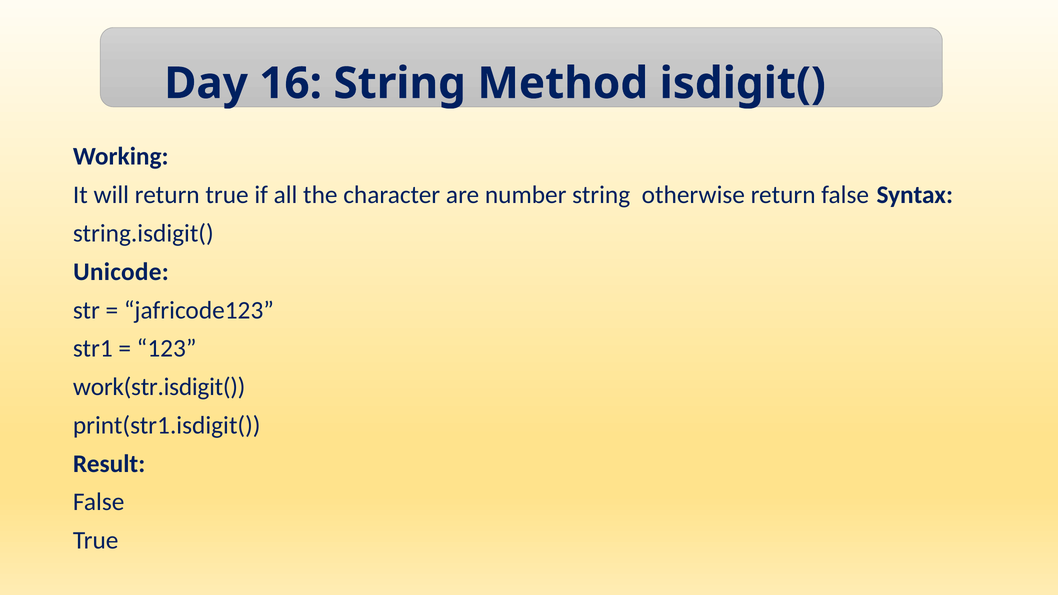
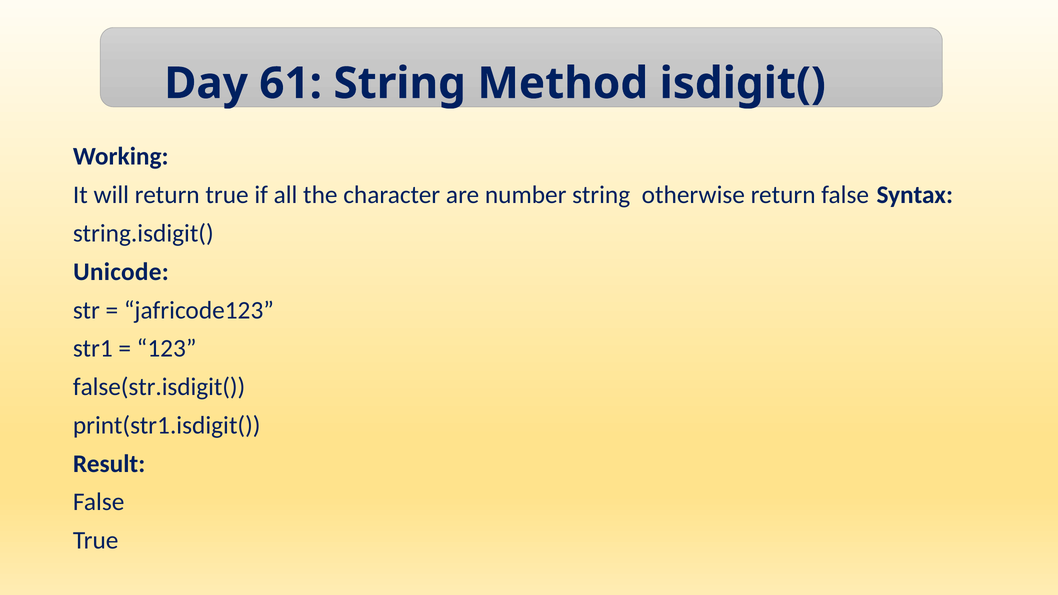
16: 16 -> 61
work(str.isdigit(: work(str.isdigit( -> false(str.isdigit(
